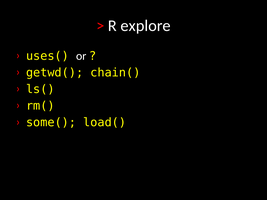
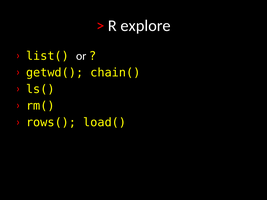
uses(: uses( -> list(
some(: some( -> rows(
